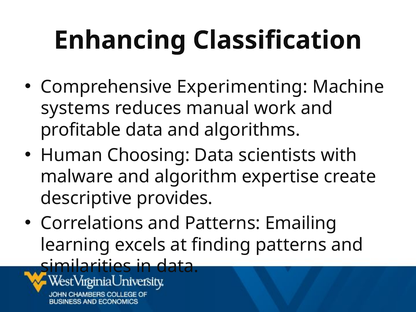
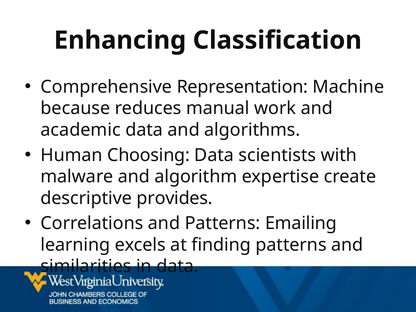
Experimenting: Experimenting -> Representation
systems: systems -> because
profitable: profitable -> academic
